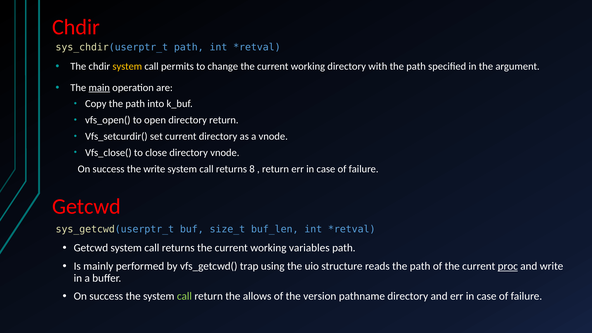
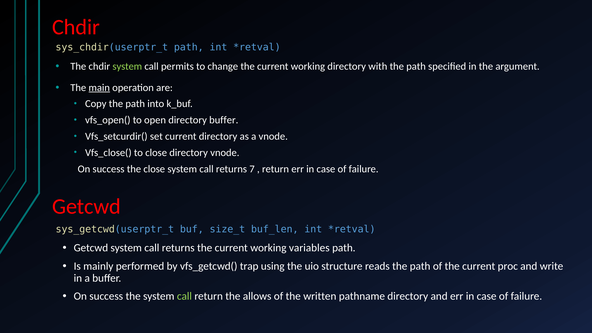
system at (127, 66) colour: yellow -> light green
directory return: return -> buffer
the write: write -> close
8: 8 -> 7
proc underline: present -> none
version: version -> written
